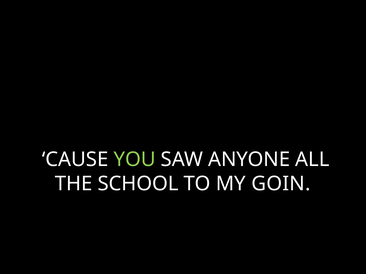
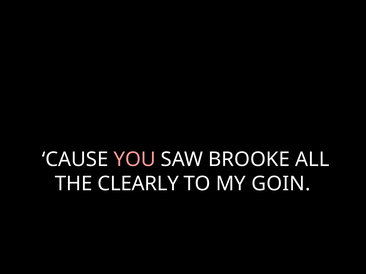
YOU colour: light green -> pink
ANYONE: ANYONE -> BROOKE
SCHOOL: SCHOOL -> CLEARLY
